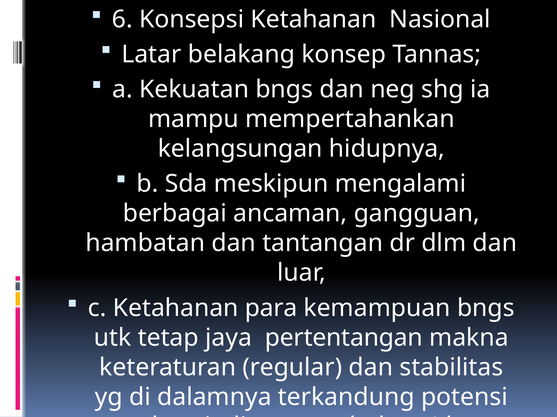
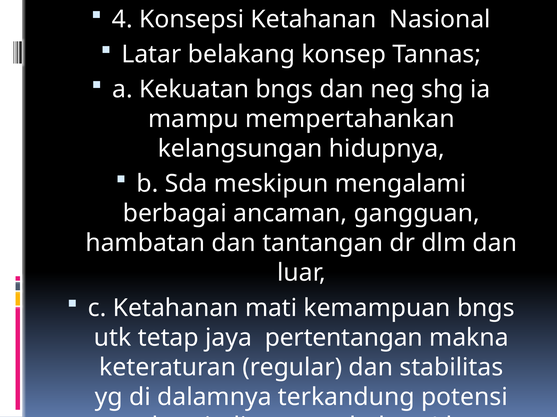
6: 6 -> 4
para: para -> mati
